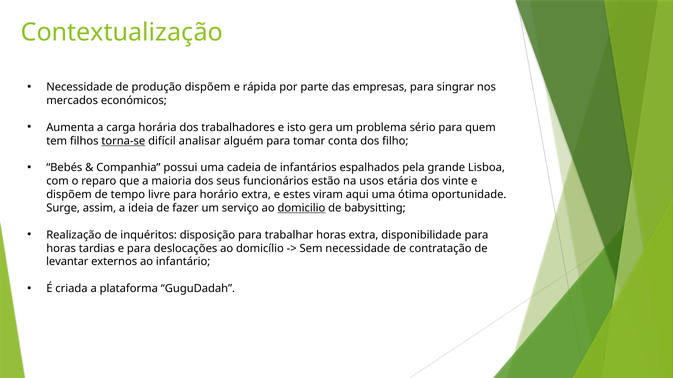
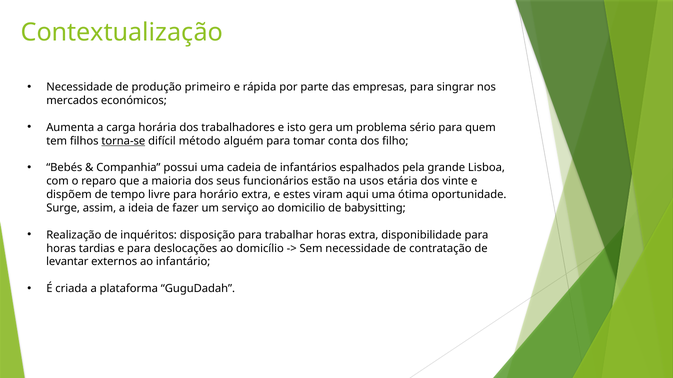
produção dispõem: dispõem -> primeiro
analisar: analisar -> método
domicilio underline: present -> none
